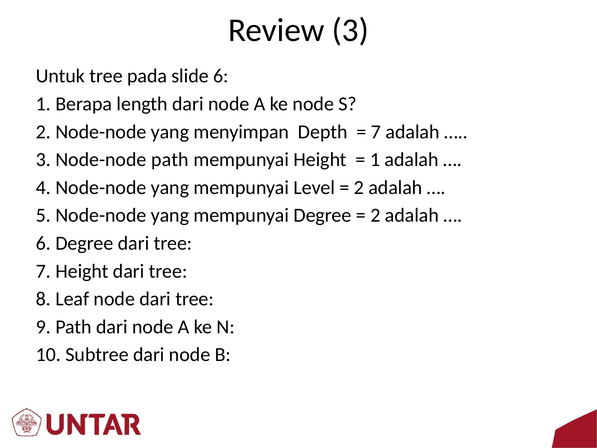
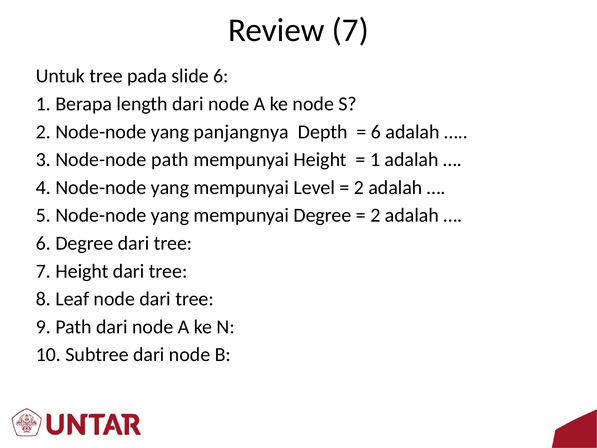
Review 3: 3 -> 7
menyimpan: menyimpan -> panjangnya
7 at (376, 132): 7 -> 6
